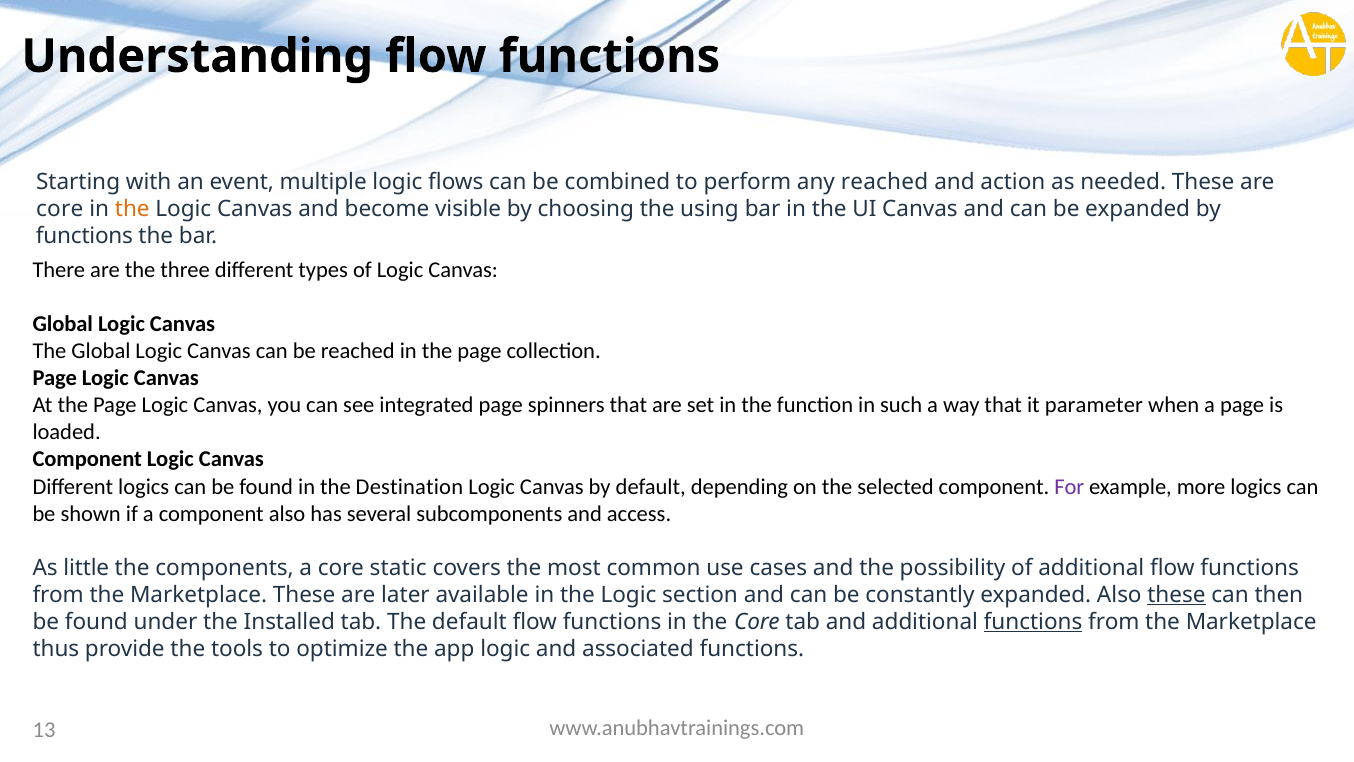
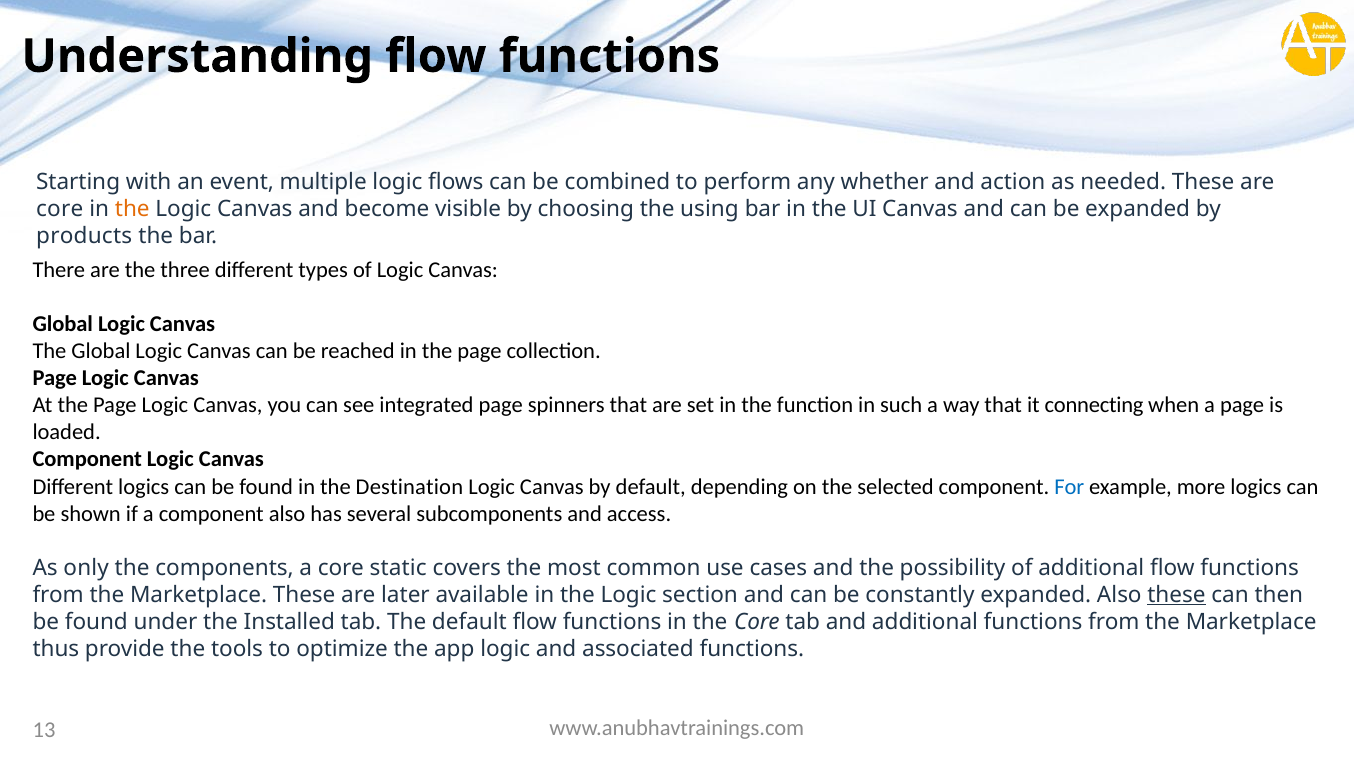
any reached: reached -> whether
functions at (84, 236): functions -> products
parameter: parameter -> connecting
For colour: purple -> blue
little: little -> only
functions at (1033, 622) underline: present -> none
